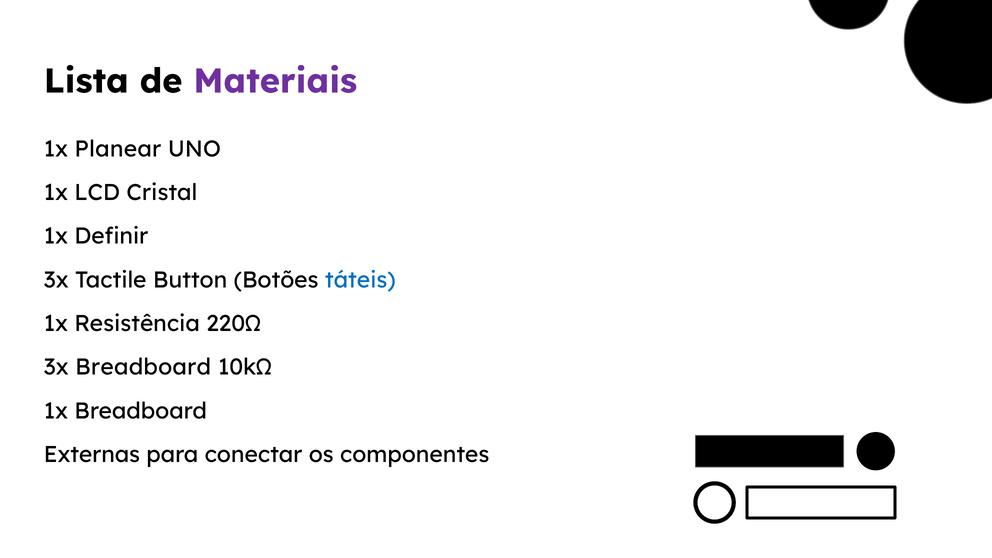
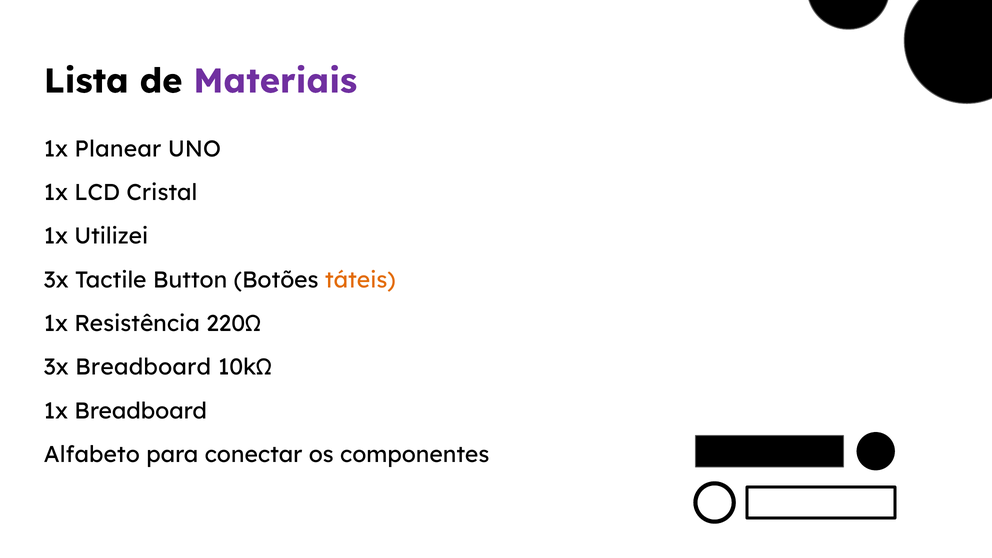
Definir: Definir -> Utilizei
táteis colour: blue -> orange
Externas: Externas -> Alfabeto
